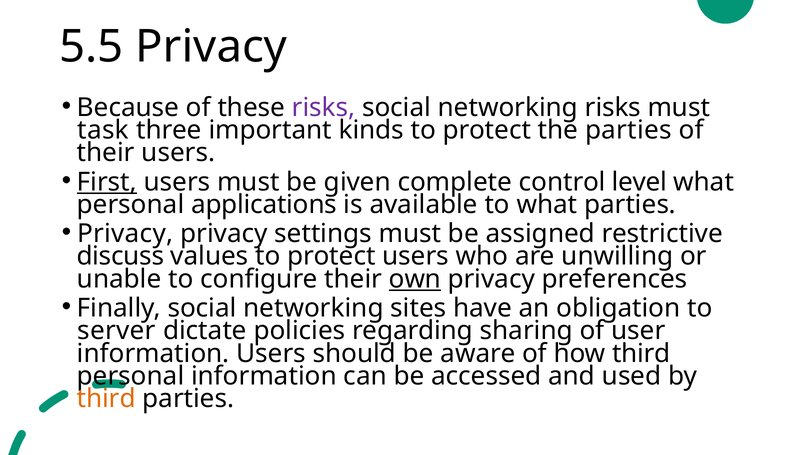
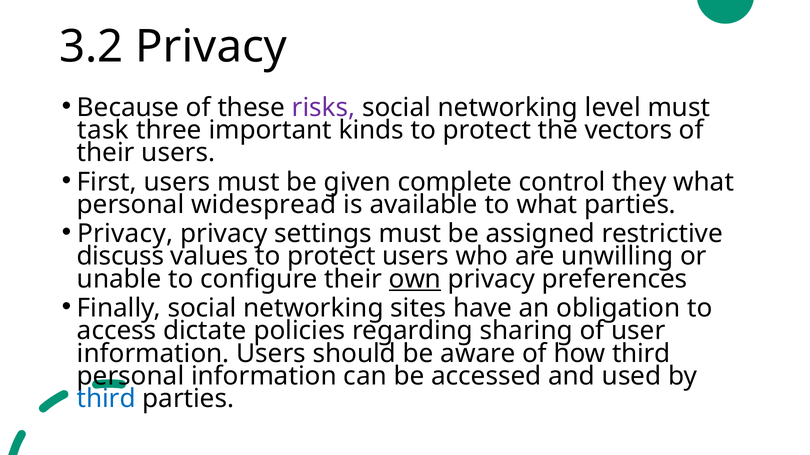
5.5: 5.5 -> 3.2
networking risks: risks -> level
the parties: parties -> vectors
First underline: present -> none
level: level -> they
applications: applications -> widespread
server: server -> access
third at (106, 399) colour: orange -> blue
